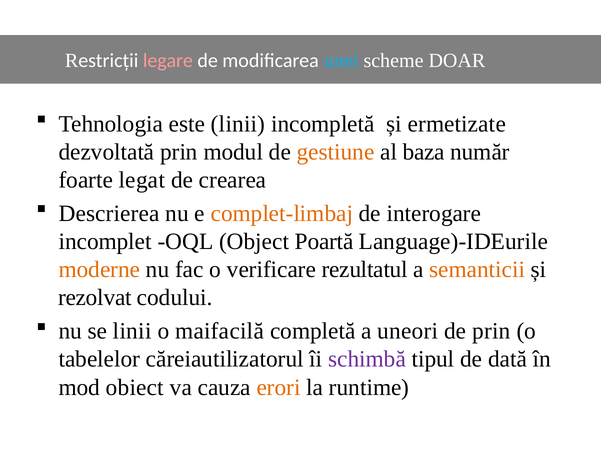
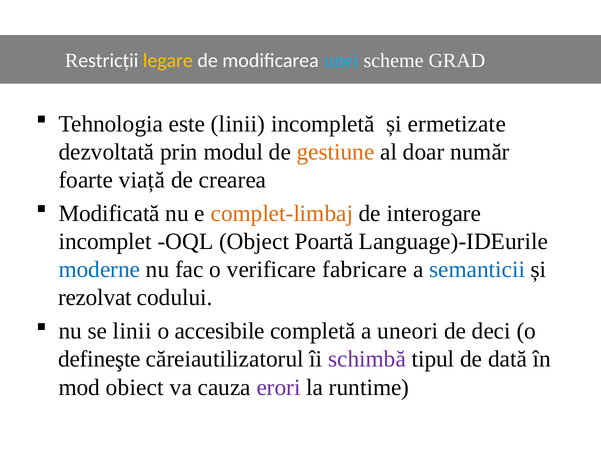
legare colour: pink -> yellow
DOAR: DOAR -> GRAD
baza: baza -> doar
legat: legat -> viață
Descrierea: Descrierea -> Modificată
moderne colour: orange -> blue
rezultatul: rezultatul -> fabricare
semanticii colour: orange -> blue
maifacilă: maifacilă -> accesibile
de prin: prin -> deci
tabelelor: tabelelor -> defineşte
erori colour: orange -> purple
